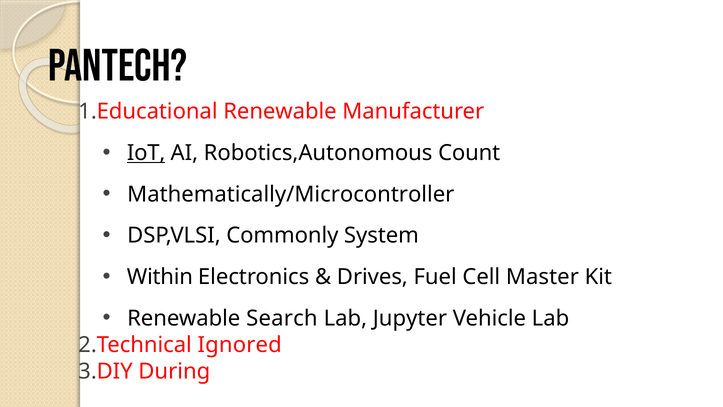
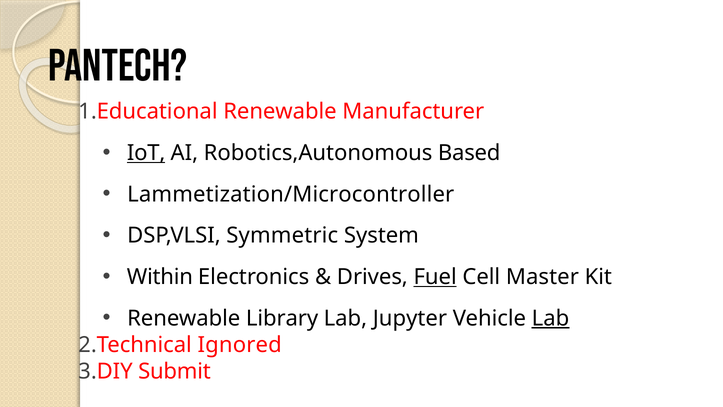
Count: Count -> Based
Mathematically/Microcontroller: Mathematically/Microcontroller -> Lammetization/Microcontroller
Commonly: Commonly -> Symmetric
Fuel underline: none -> present
Search: Search -> Library
Lab at (550, 318) underline: none -> present
During: During -> Submit
